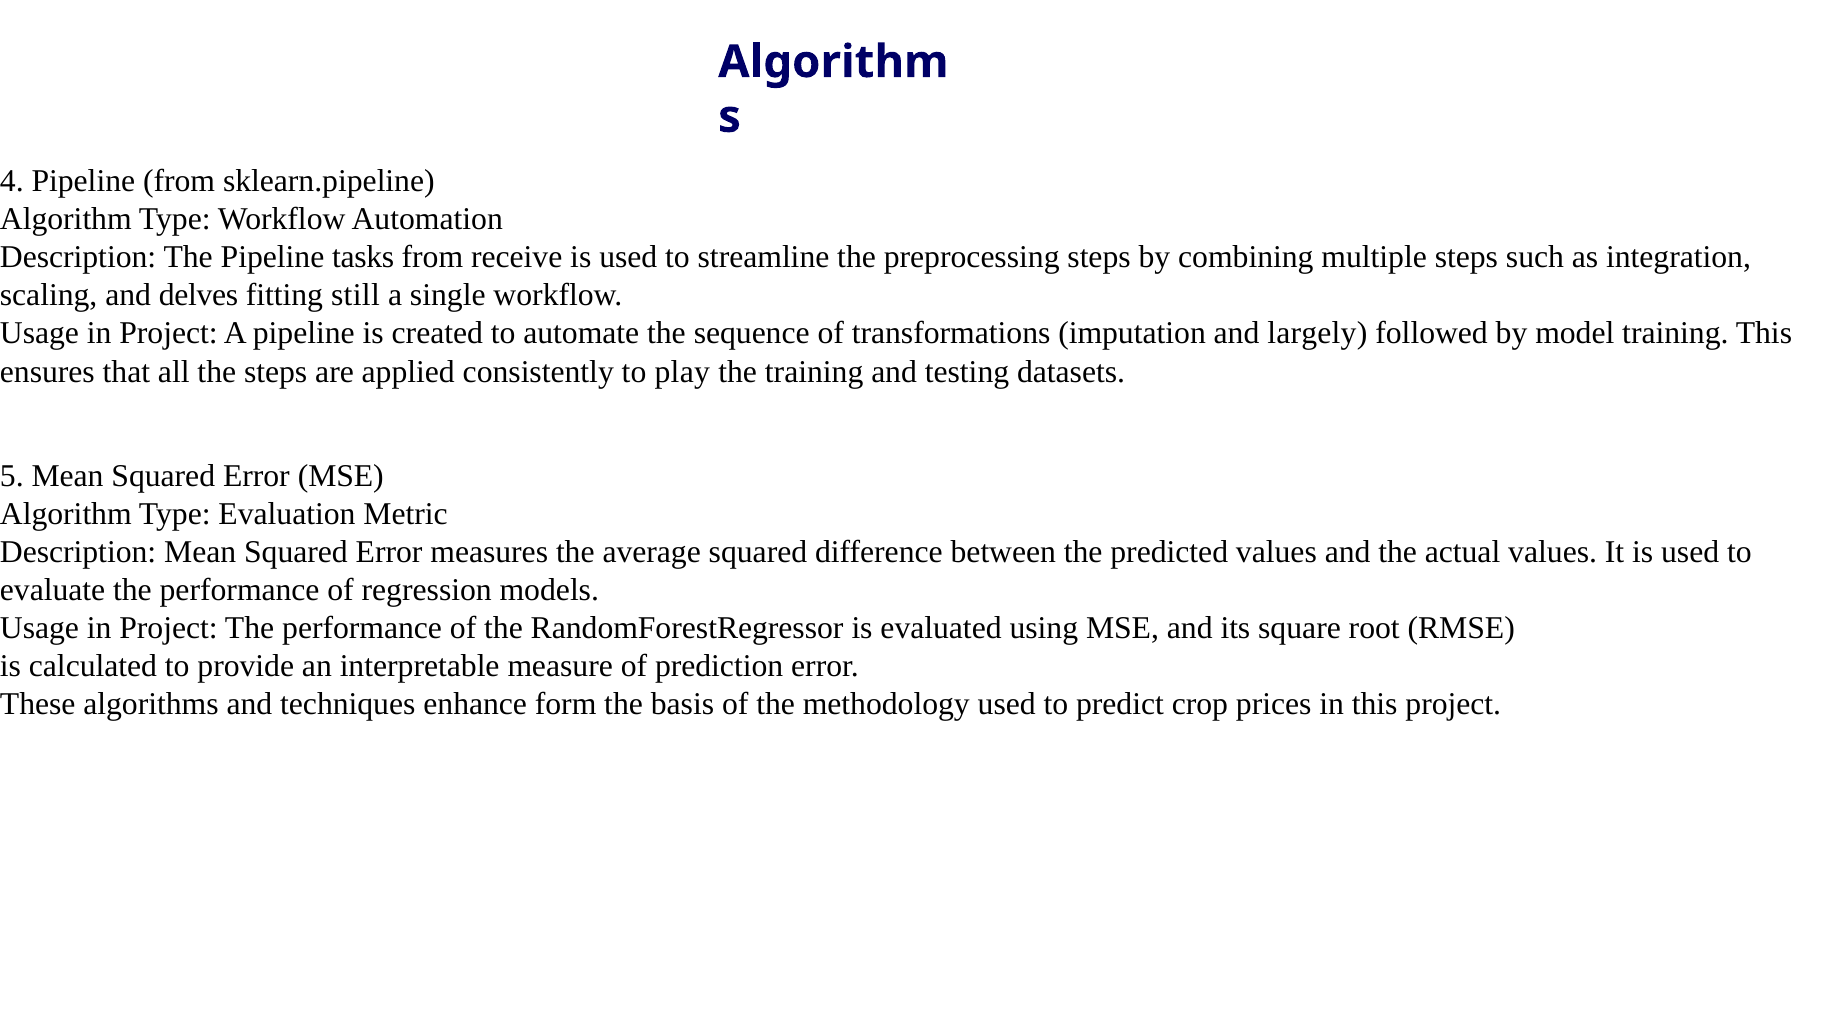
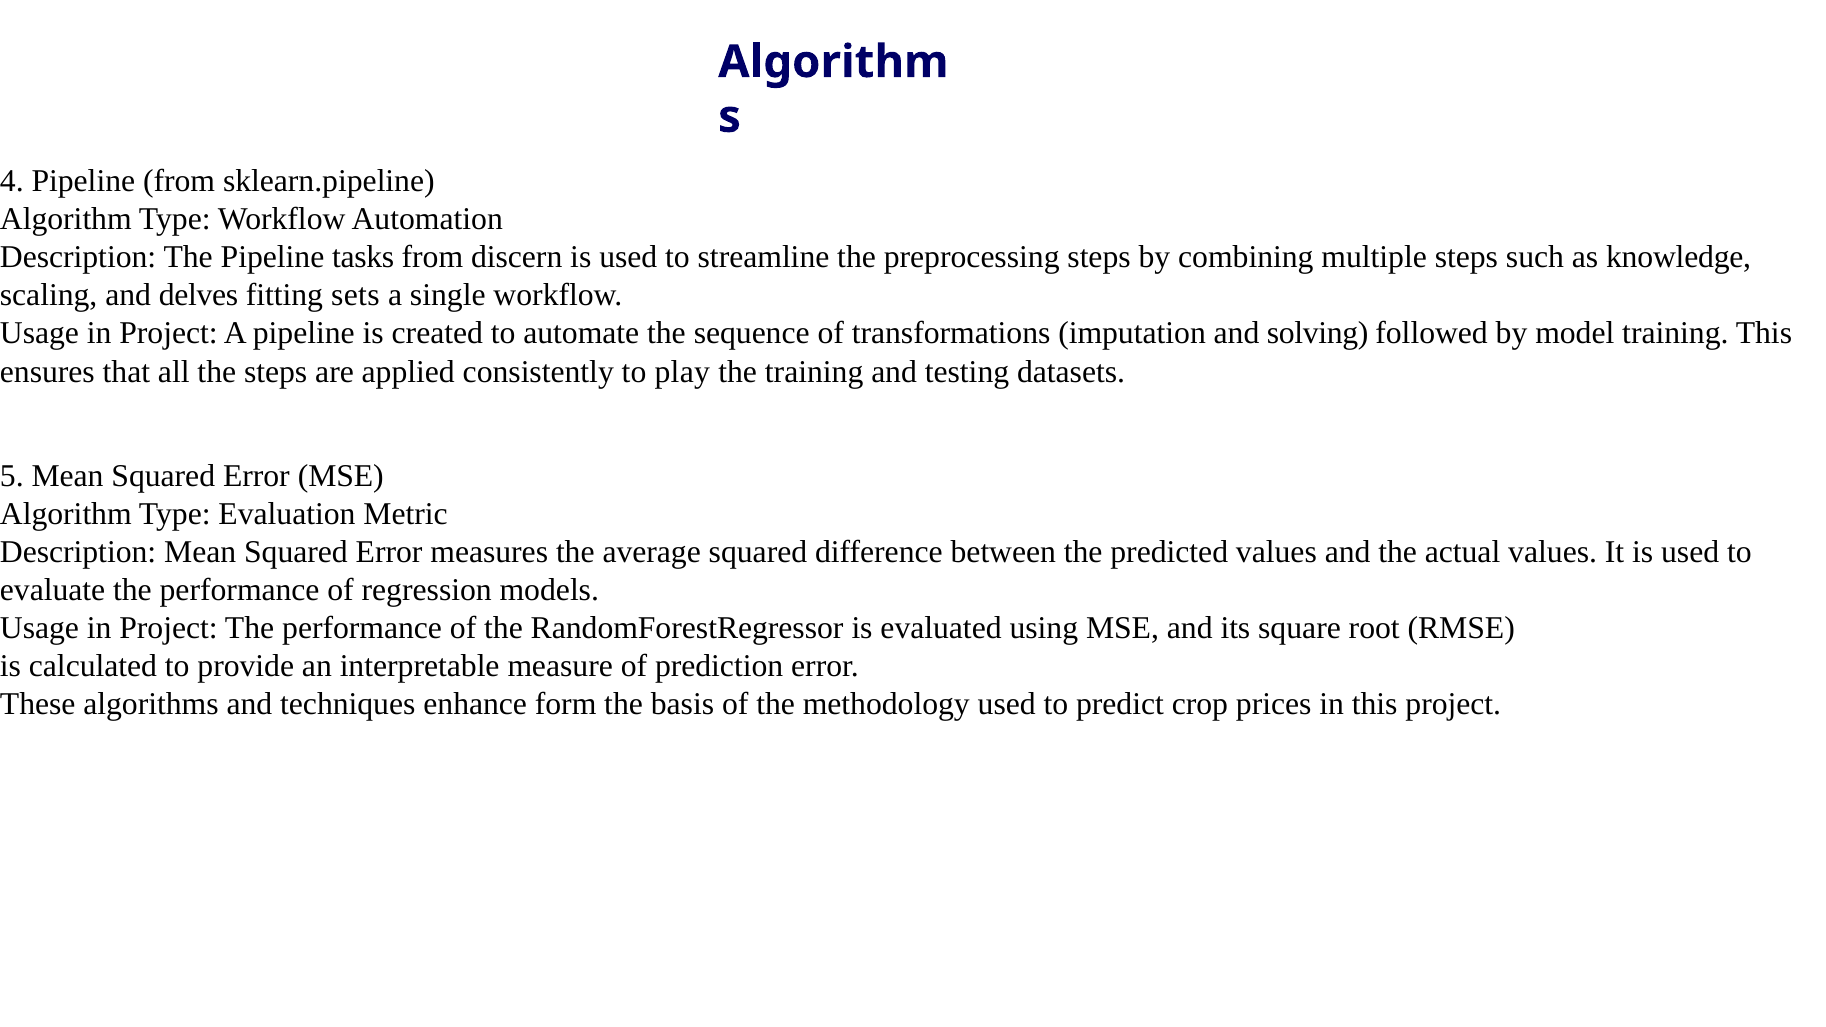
receive: receive -> discern
integration: integration -> knowledge
still: still -> sets
largely: largely -> solving
